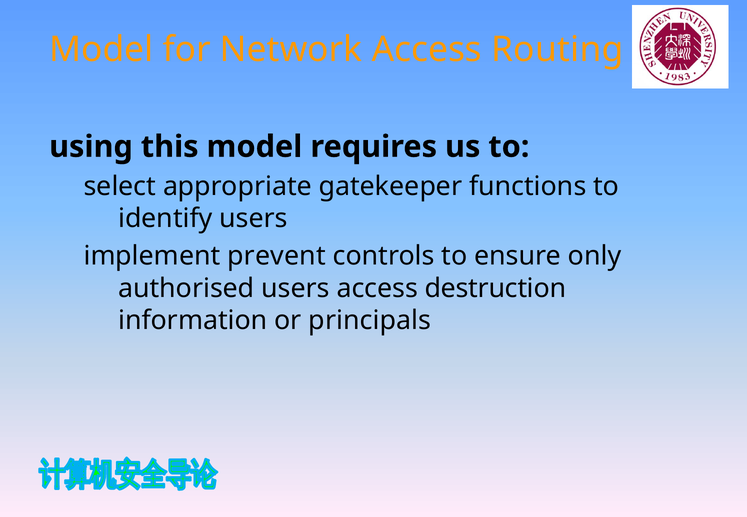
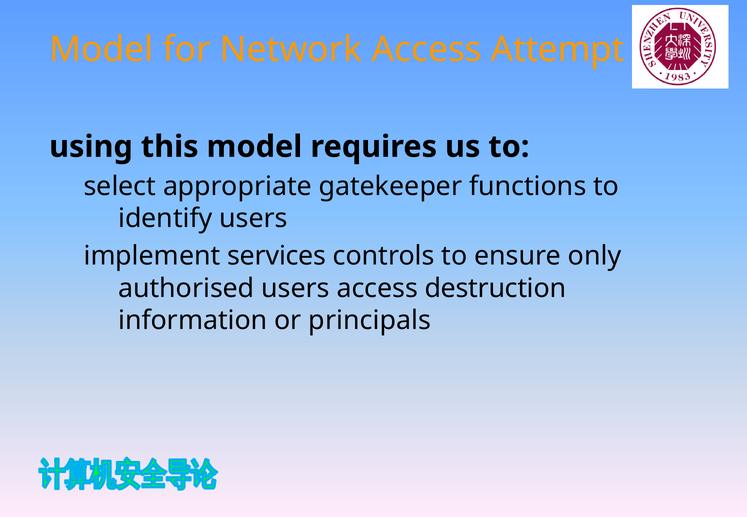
Routing: Routing -> Attempt
prevent: prevent -> services
